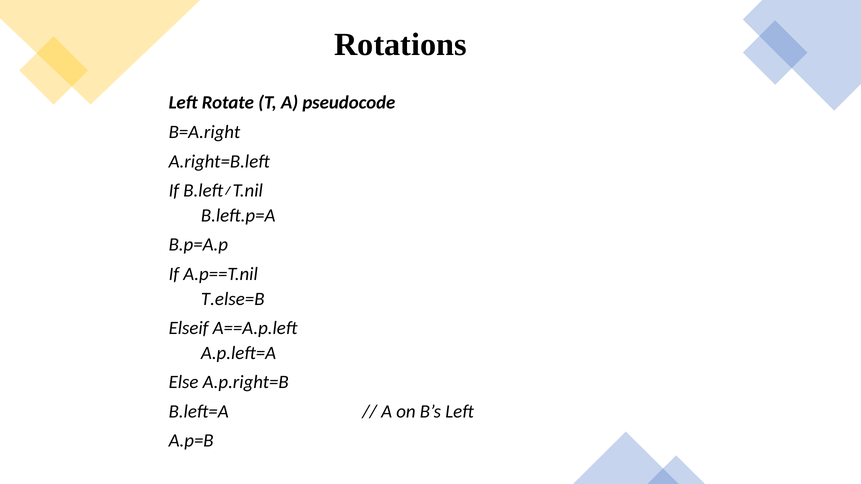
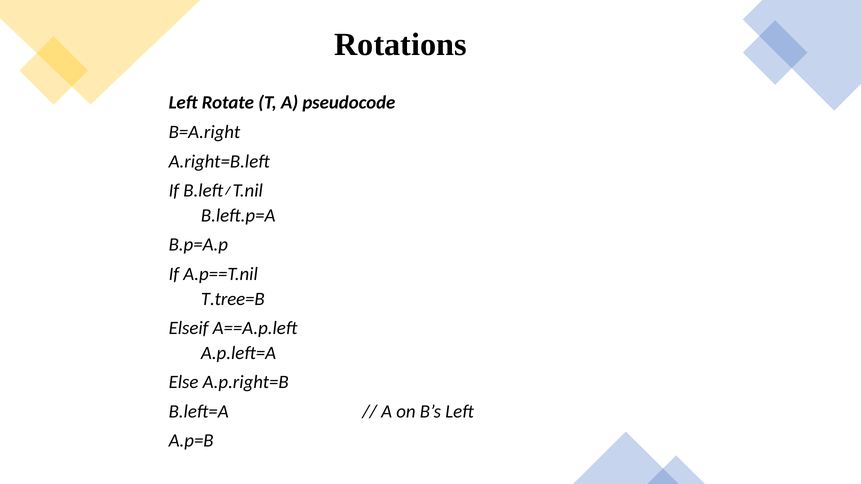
T.else=B: T.else=B -> T.tree=B
